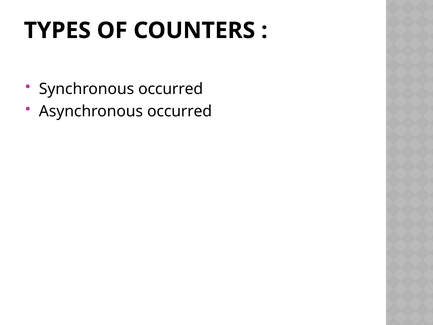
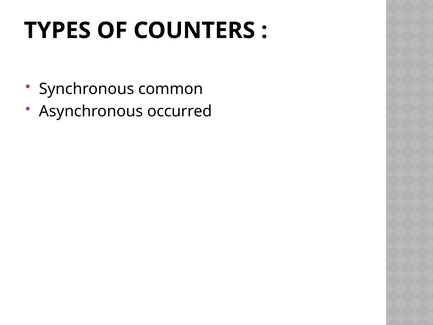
Synchronous occurred: occurred -> common
